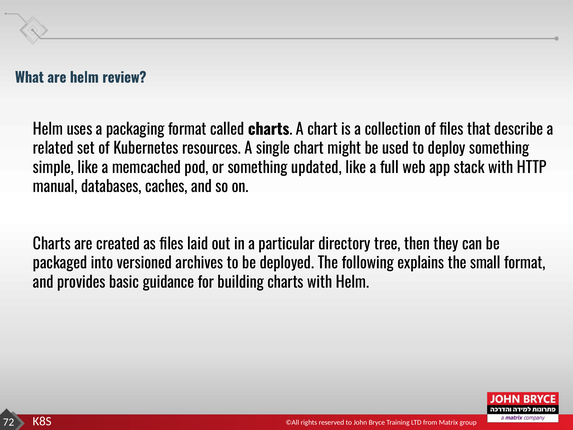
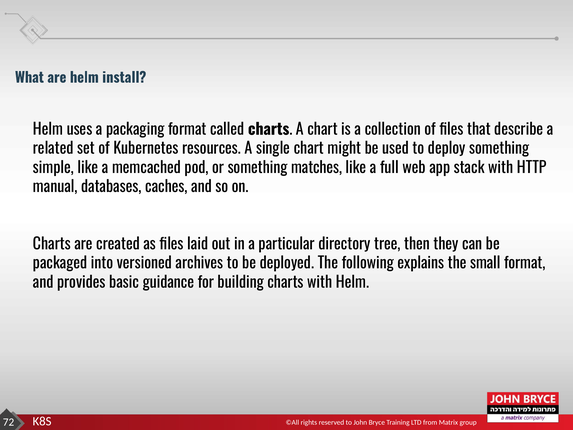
review: review -> install
updated: updated -> matches
